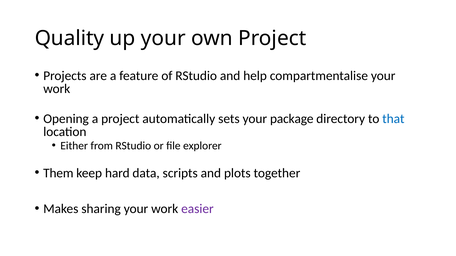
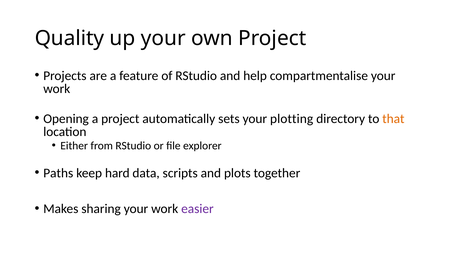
package: package -> plotting
that colour: blue -> orange
Them: Them -> Paths
